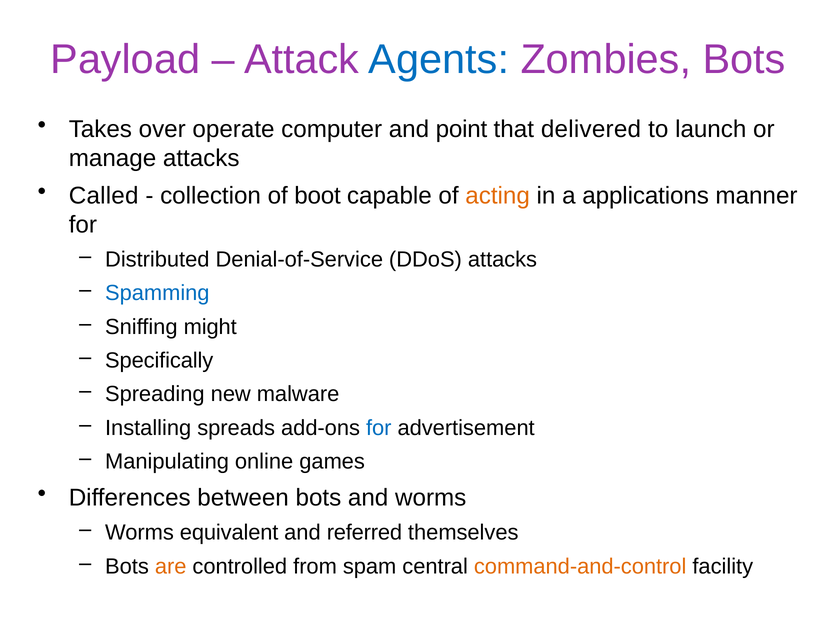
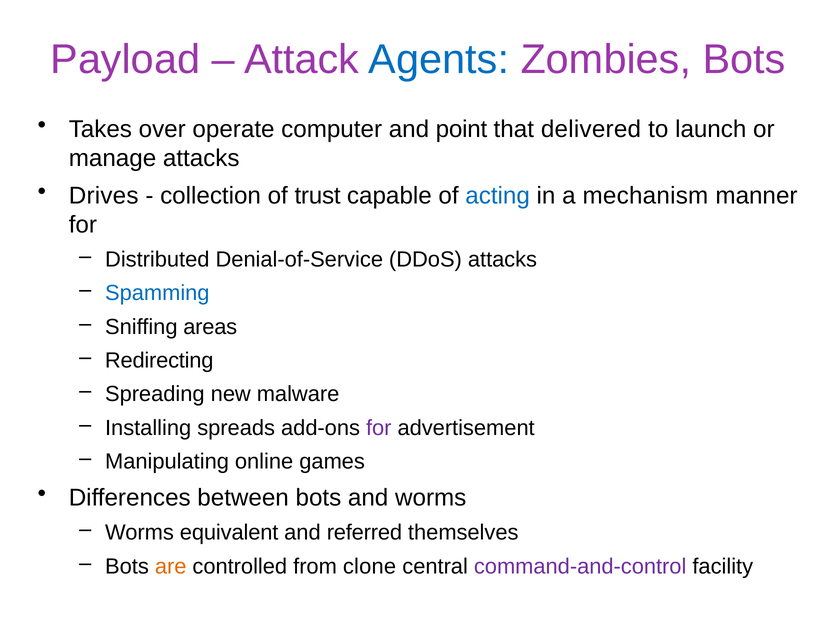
Called: Called -> Drives
boot: boot -> trust
acting colour: orange -> blue
applications: applications -> mechanism
might: might -> areas
Specifically: Specifically -> Redirecting
for at (379, 428) colour: blue -> purple
spam: spam -> clone
command-and-control colour: orange -> purple
